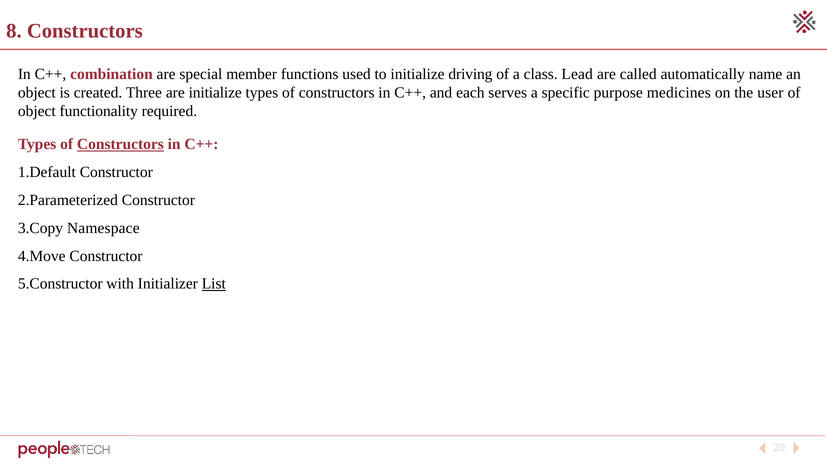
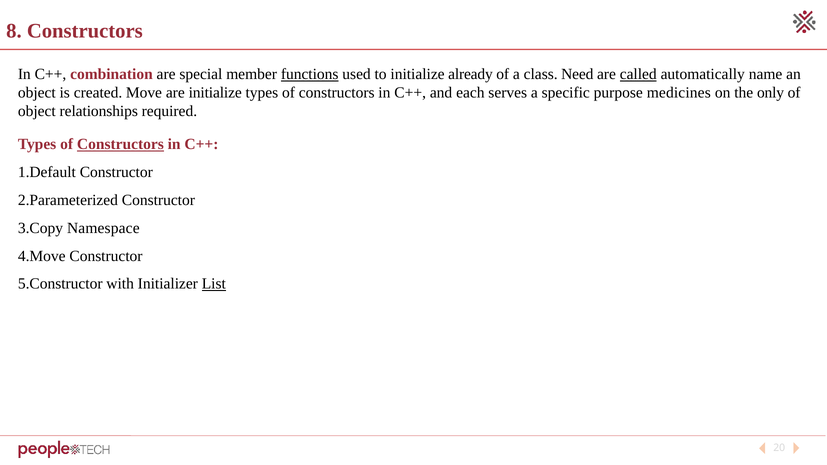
functions underline: none -> present
driving: driving -> already
Lead: Lead -> Need
called underline: none -> present
Three: Three -> Move
user: user -> only
functionality: functionality -> relationships
